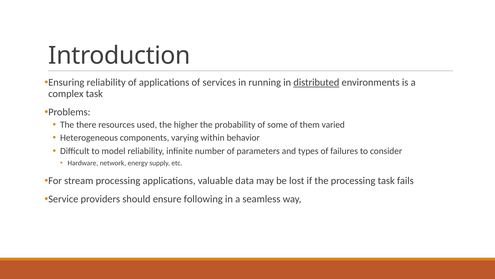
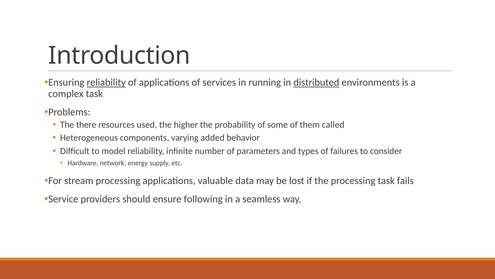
reliability at (106, 82) underline: none -> present
varied: varied -> called
within: within -> added
